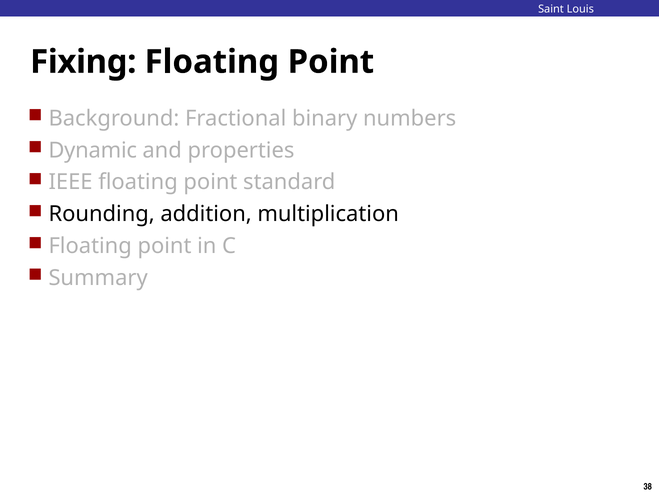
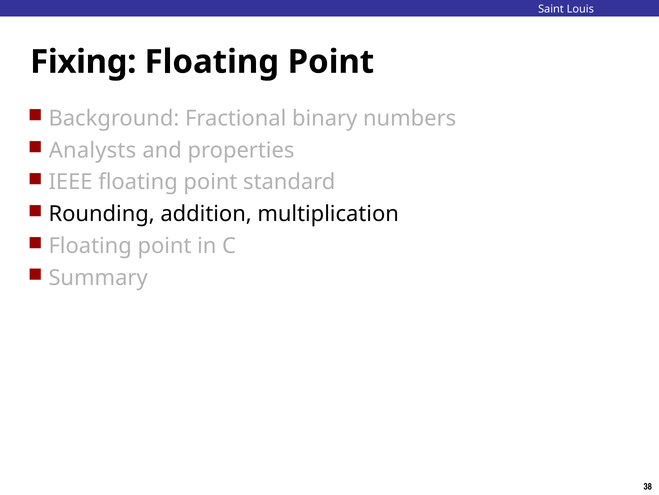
Dynamic: Dynamic -> Analysts
